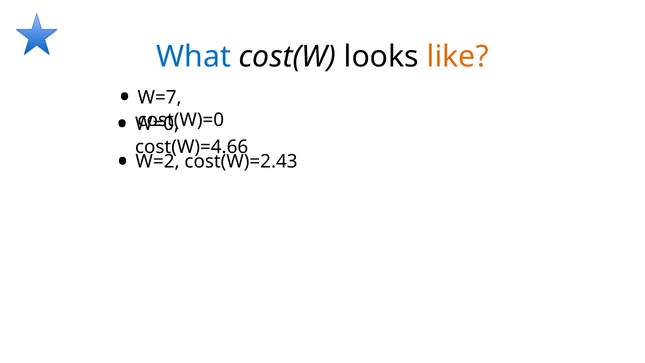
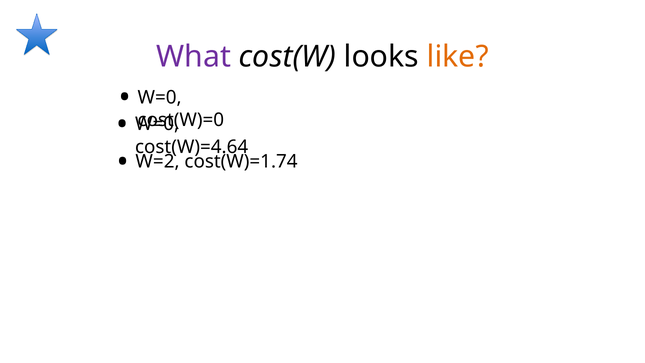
What colour: blue -> purple
W=7 at (160, 97): W=7 -> W=0
cost(W)=4.66: cost(W)=4.66 -> cost(W)=4.64
cost(W)=2.43: cost(W)=2.43 -> cost(W)=1.74
